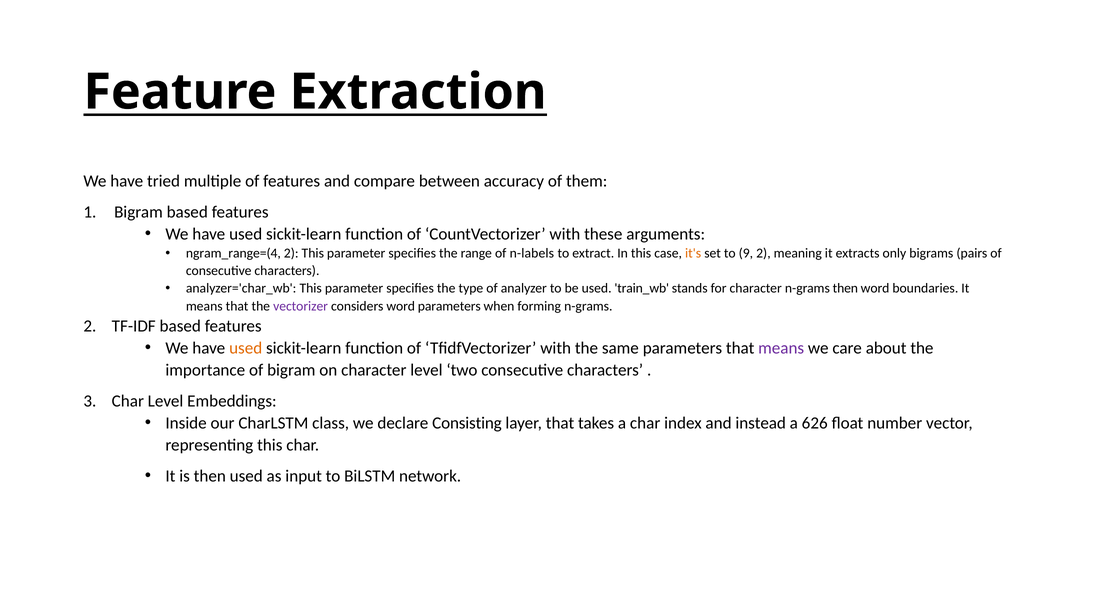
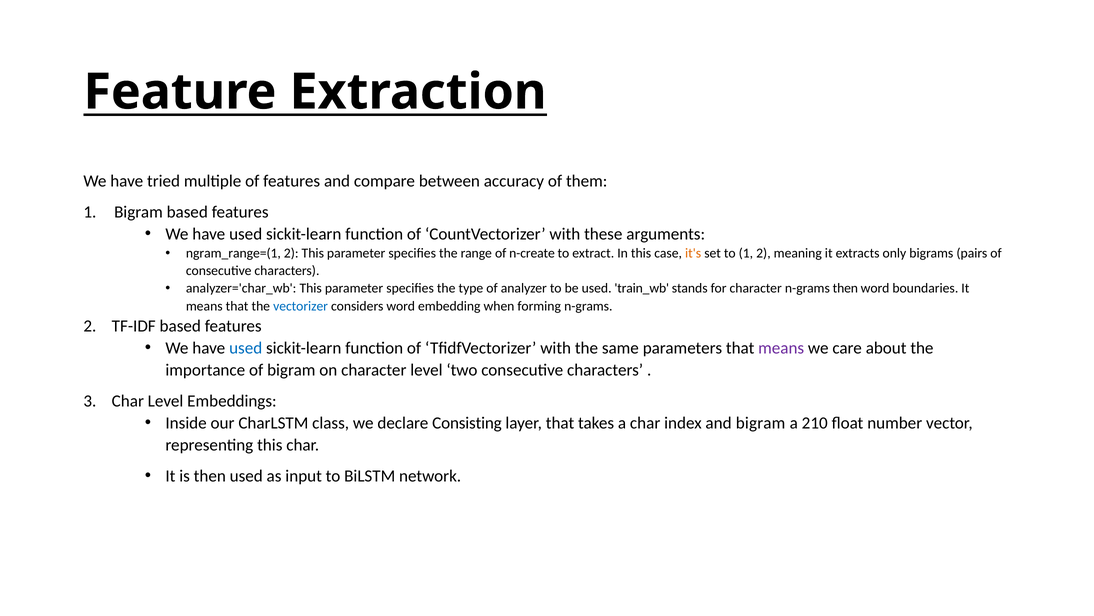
ngram_range=(4: ngram_range=(4 -> ngram_range=(1
n-labels: n-labels -> n-create
to 9: 9 -> 1
vectorizer colour: purple -> blue
word parameters: parameters -> embedding
used at (246, 348) colour: orange -> blue
and instead: instead -> bigram
626: 626 -> 210
